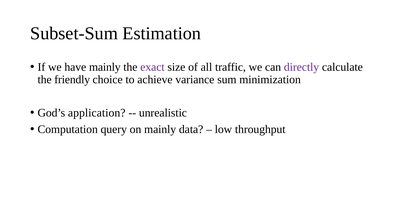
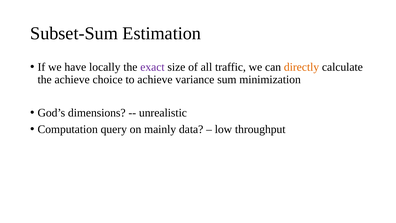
have mainly: mainly -> locally
directly colour: purple -> orange
the friendly: friendly -> achieve
application: application -> dimensions
